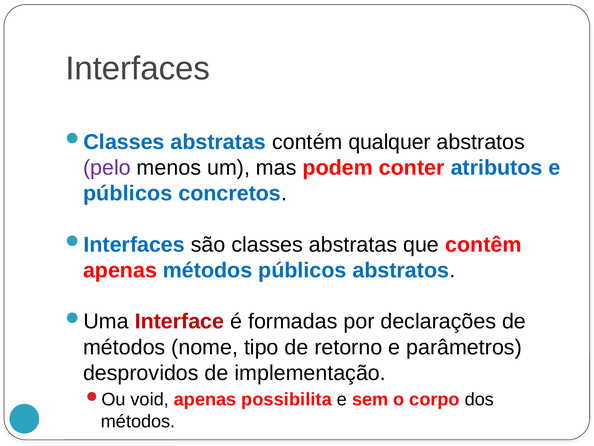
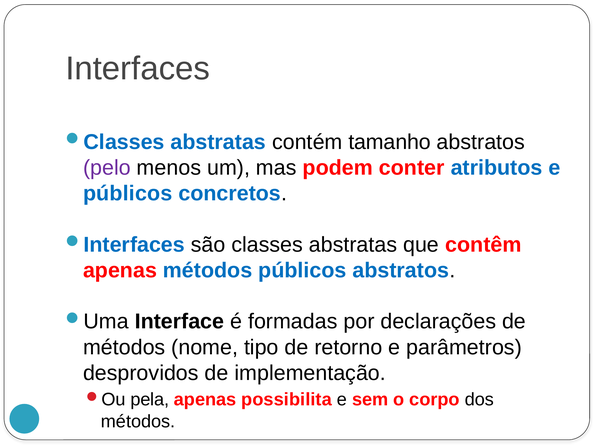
qualquer: qualquer -> tamanho
Interface colour: red -> black
void: void -> pela
